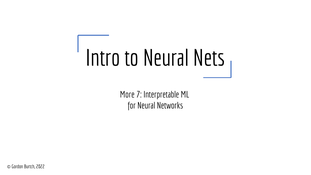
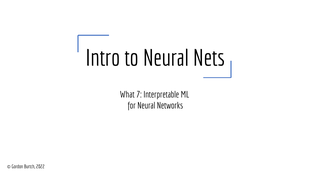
More: More -> What
